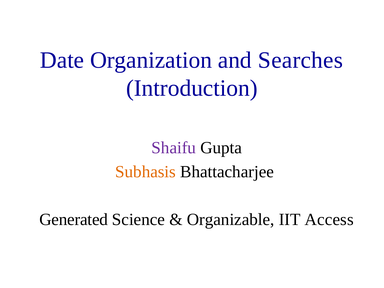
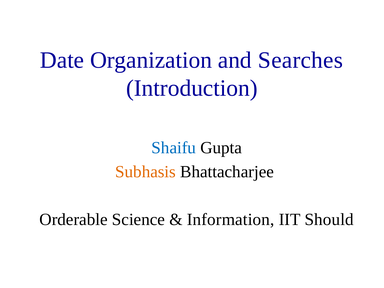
Shaifu colour: purple -> blue
Generated: Generated -> Orderable
Organizable: Organizable -> Information
Access: Access -> Should
